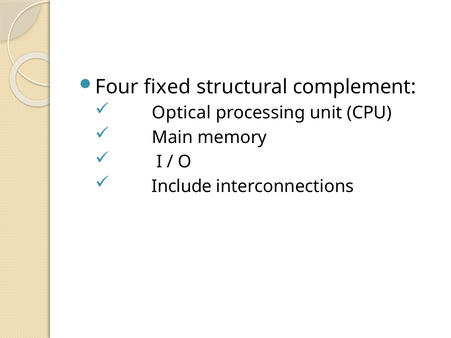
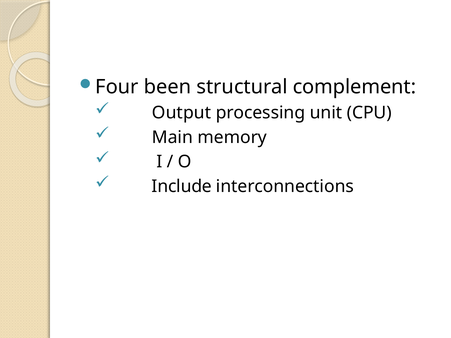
fixed: fixed -> been
Optical: Optical -> Output
